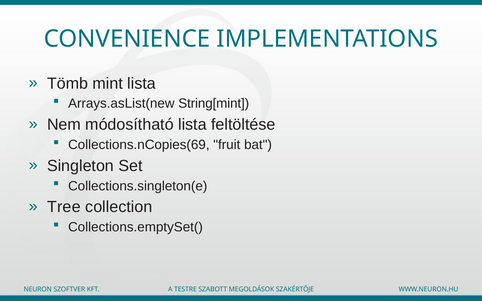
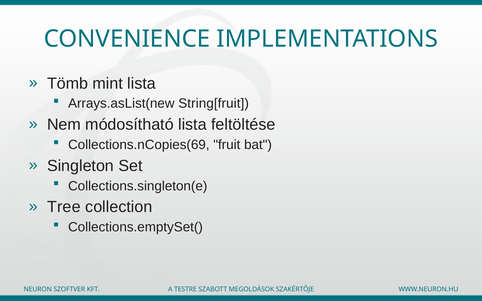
String[mint: String[mint -> String[fruit
